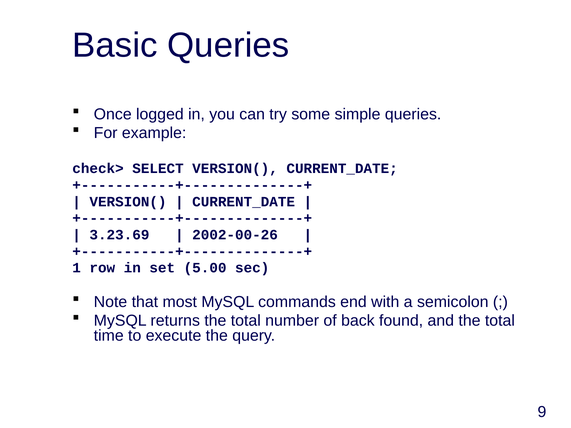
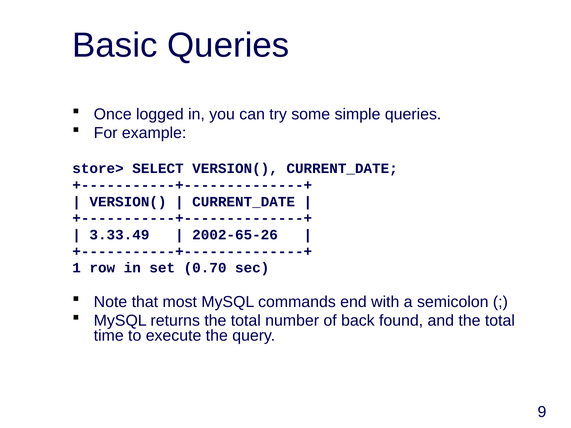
check>: check> -> store>
3.23.69: 3.23.69 -> 3.33.49
2002-00-26: 2002-00-26 -> 2002-65-26
5.00: 5.00 -> 0.70
